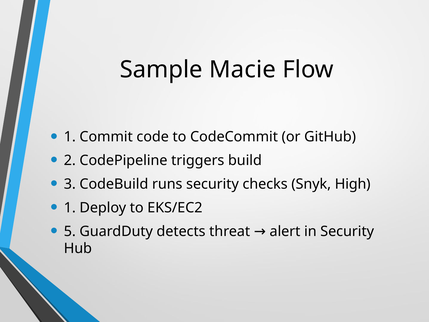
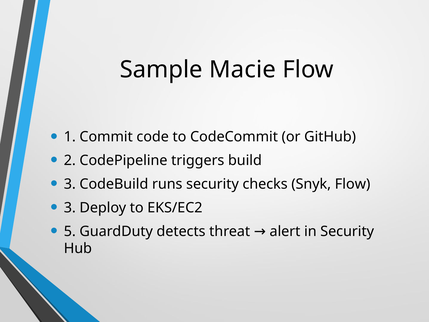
Snyk High: High -> Flow
1 at (70, 208): 1 -> 3
